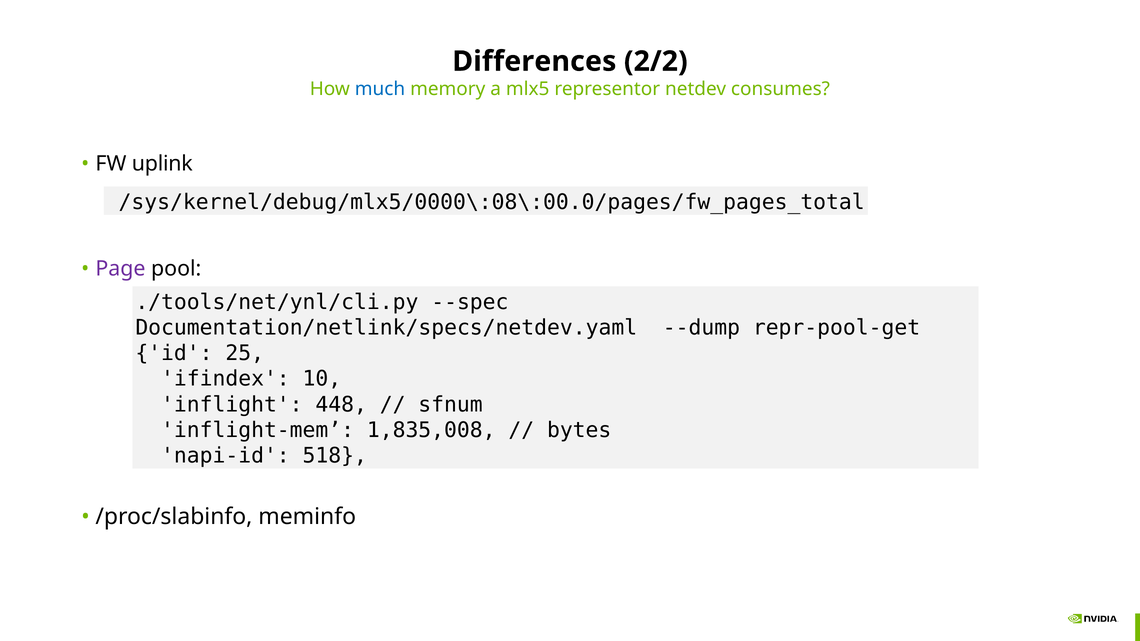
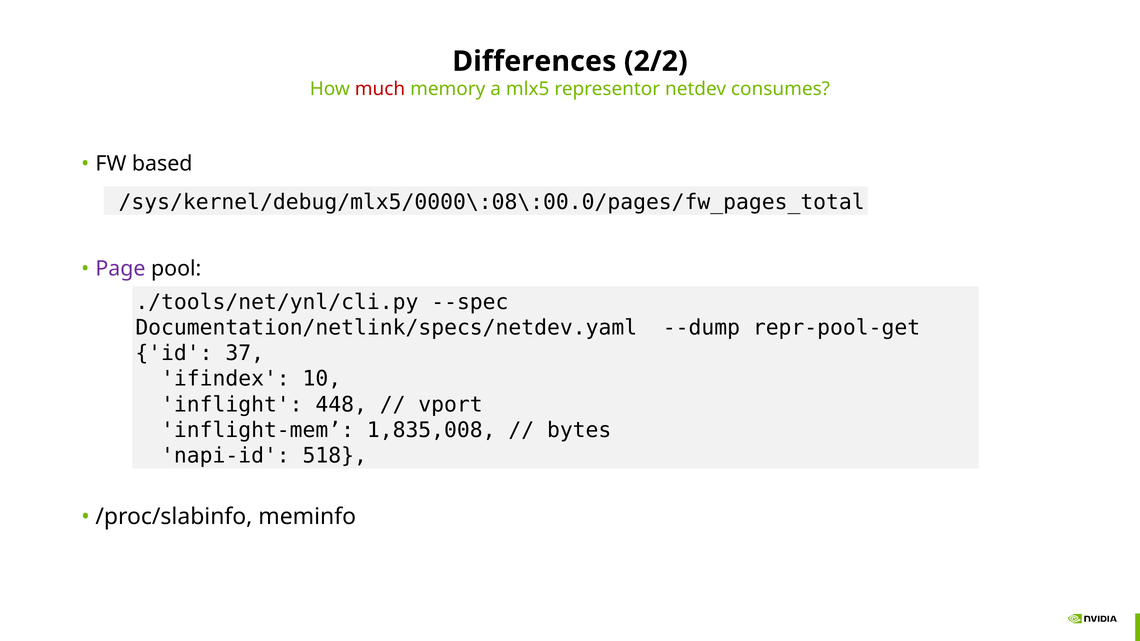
much colour: blue -> red
uplink: uplink -> based
25: 25 -> 37
sfnum: sfnum -> vport
